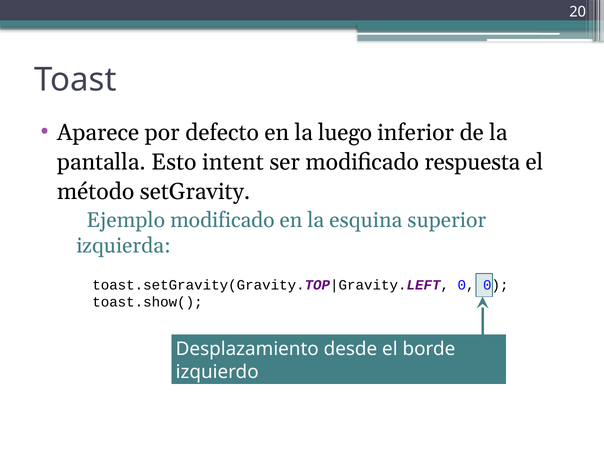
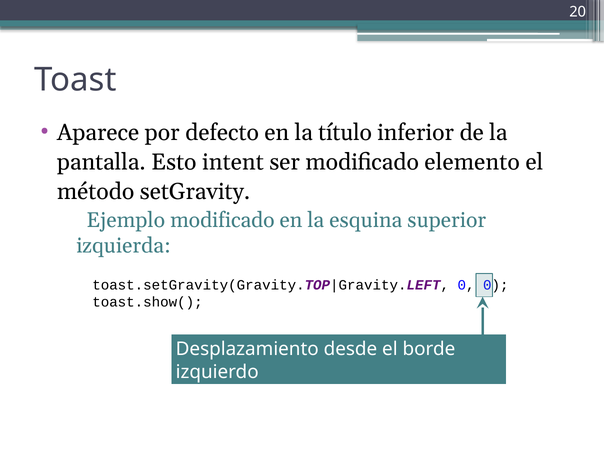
luego: luego -> título
respuesta: respuesta -> elemento
